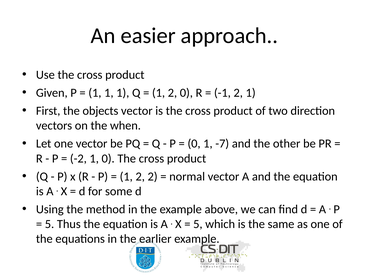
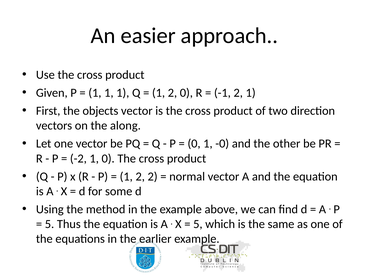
when: when -> along
-7: -7 -> -0
